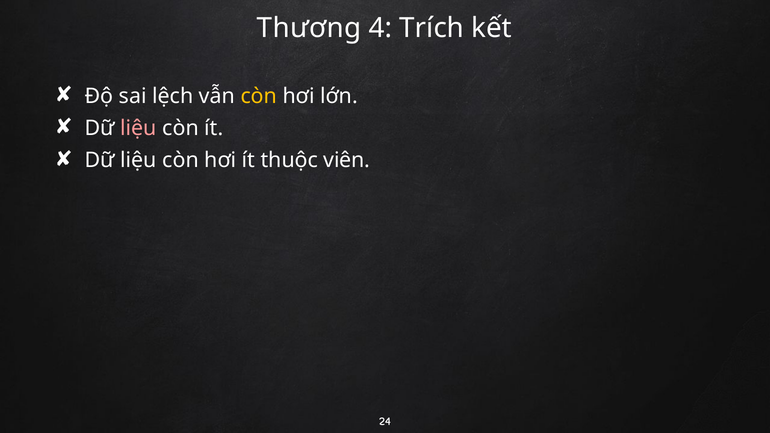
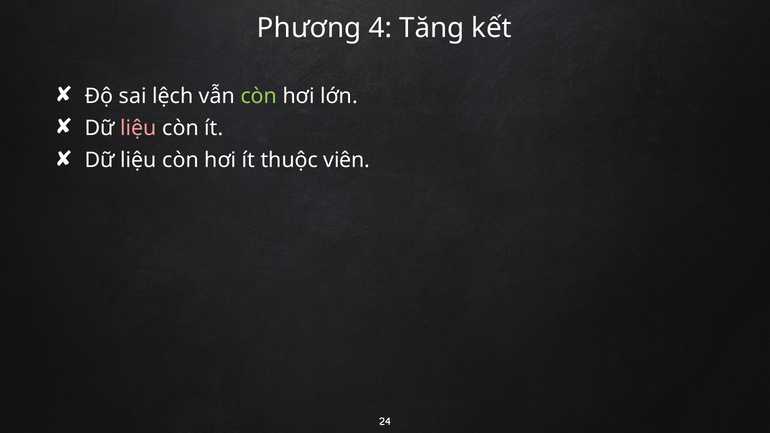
Thương: Thương -> Phương
Trích: Trích -> Tăng
còn at (259, 96) colour: yellow -> light green
